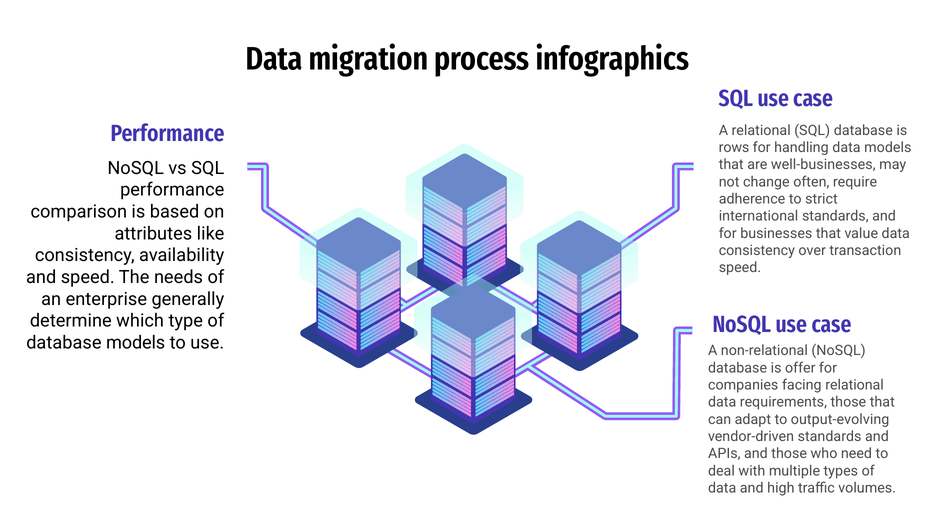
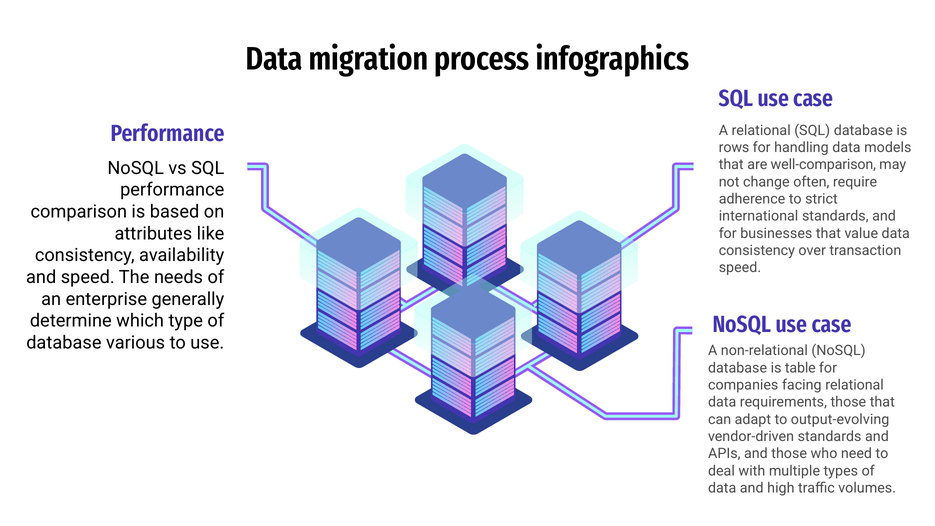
well-businesses: well-businesses -> well-comparison
database models: models -> various
offer: offer -> table
